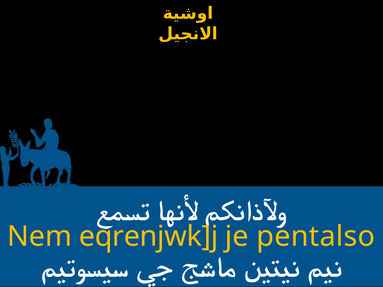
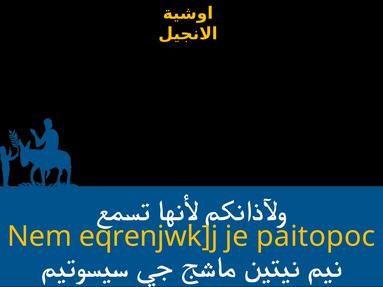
pentalso: pentalso -> paitopoc
